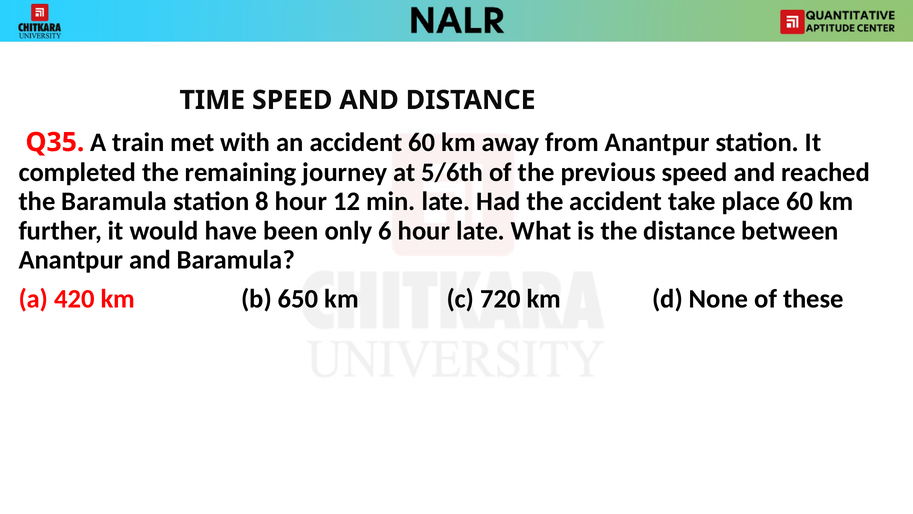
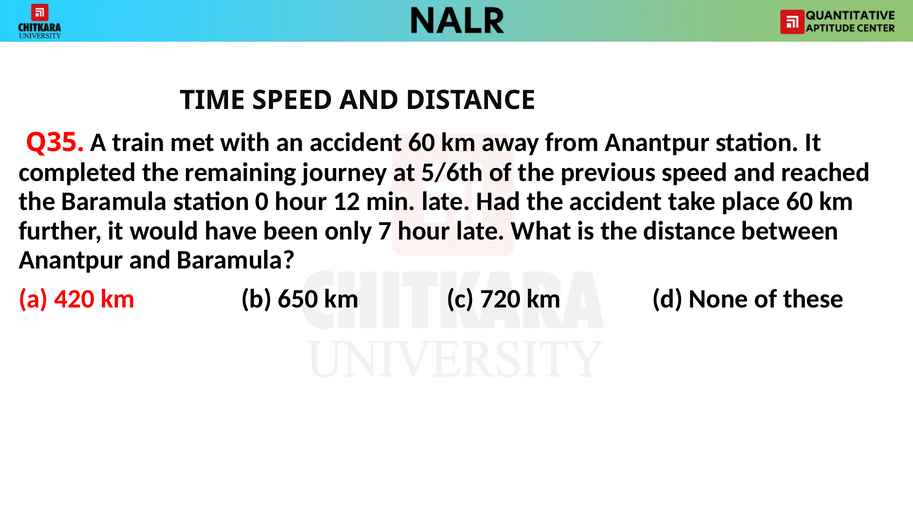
8: 8 -> 0
6: 6 -> 7
